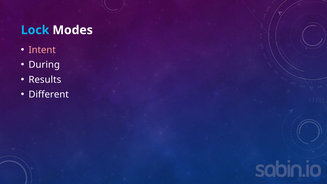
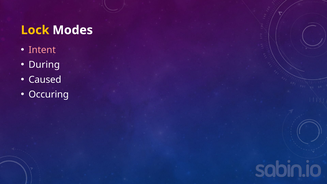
Lock colour: light blue -> yellow
Results: Results -> Caused
Different: Different -> Occuring
